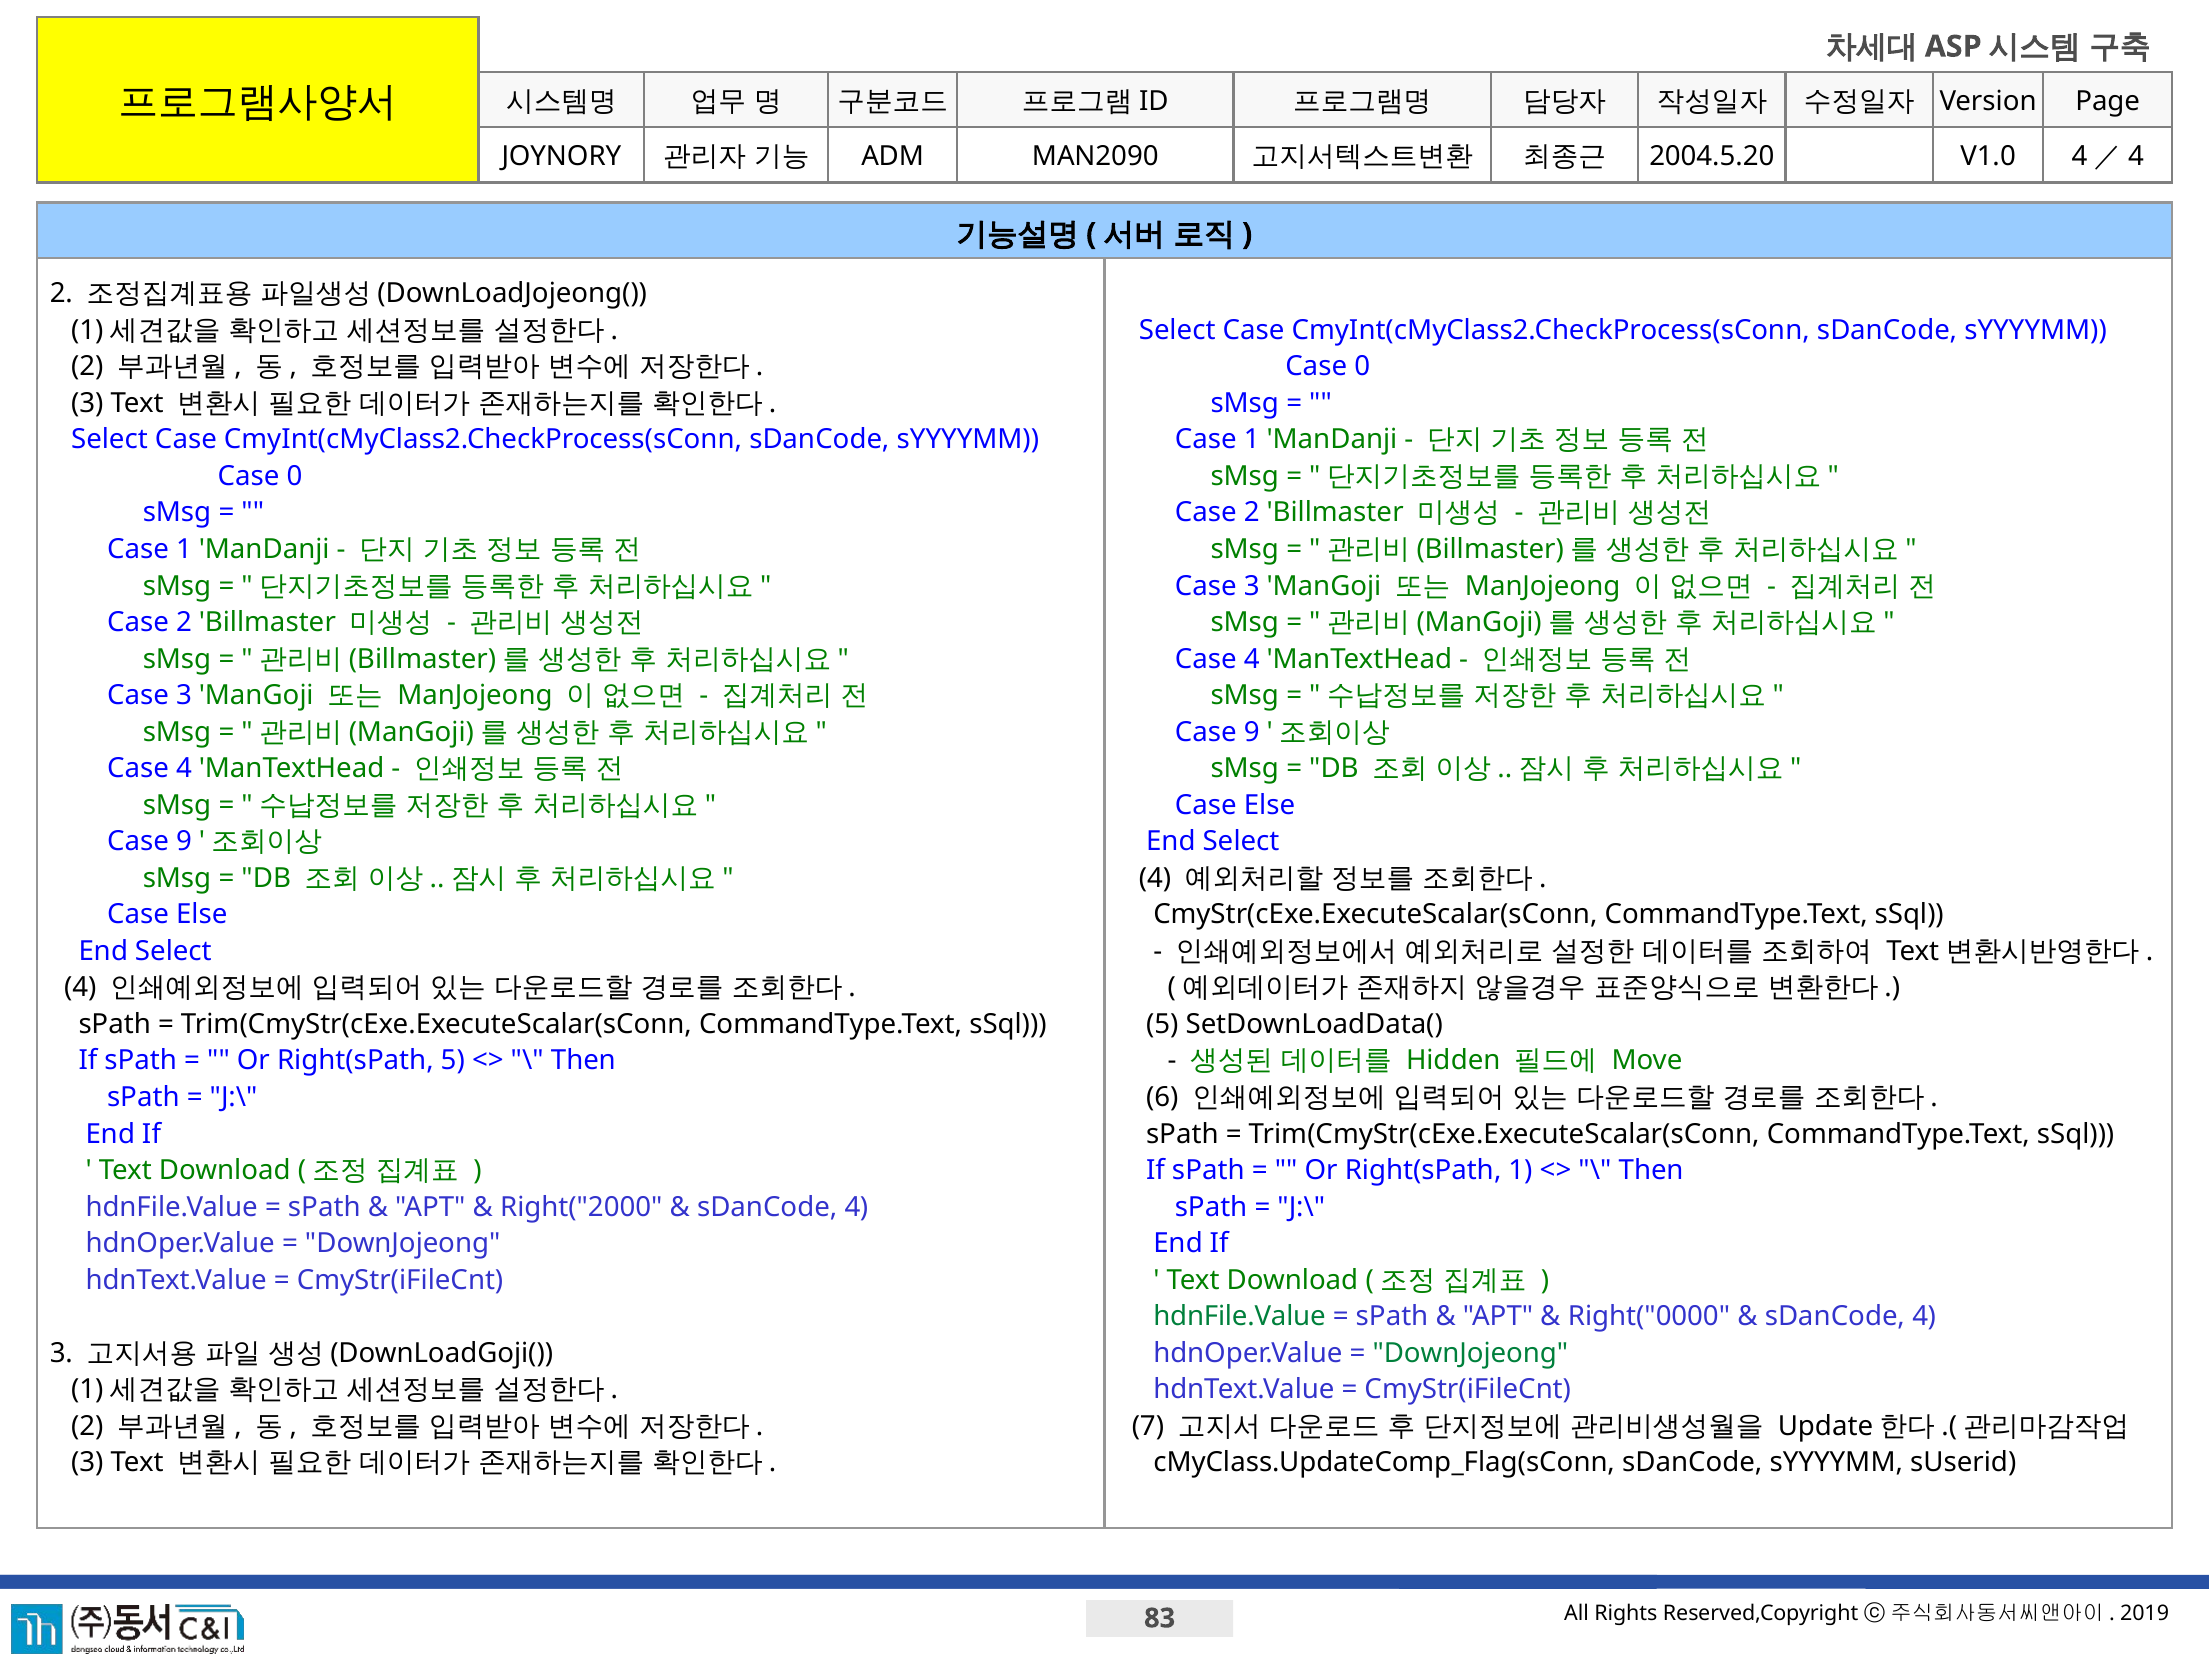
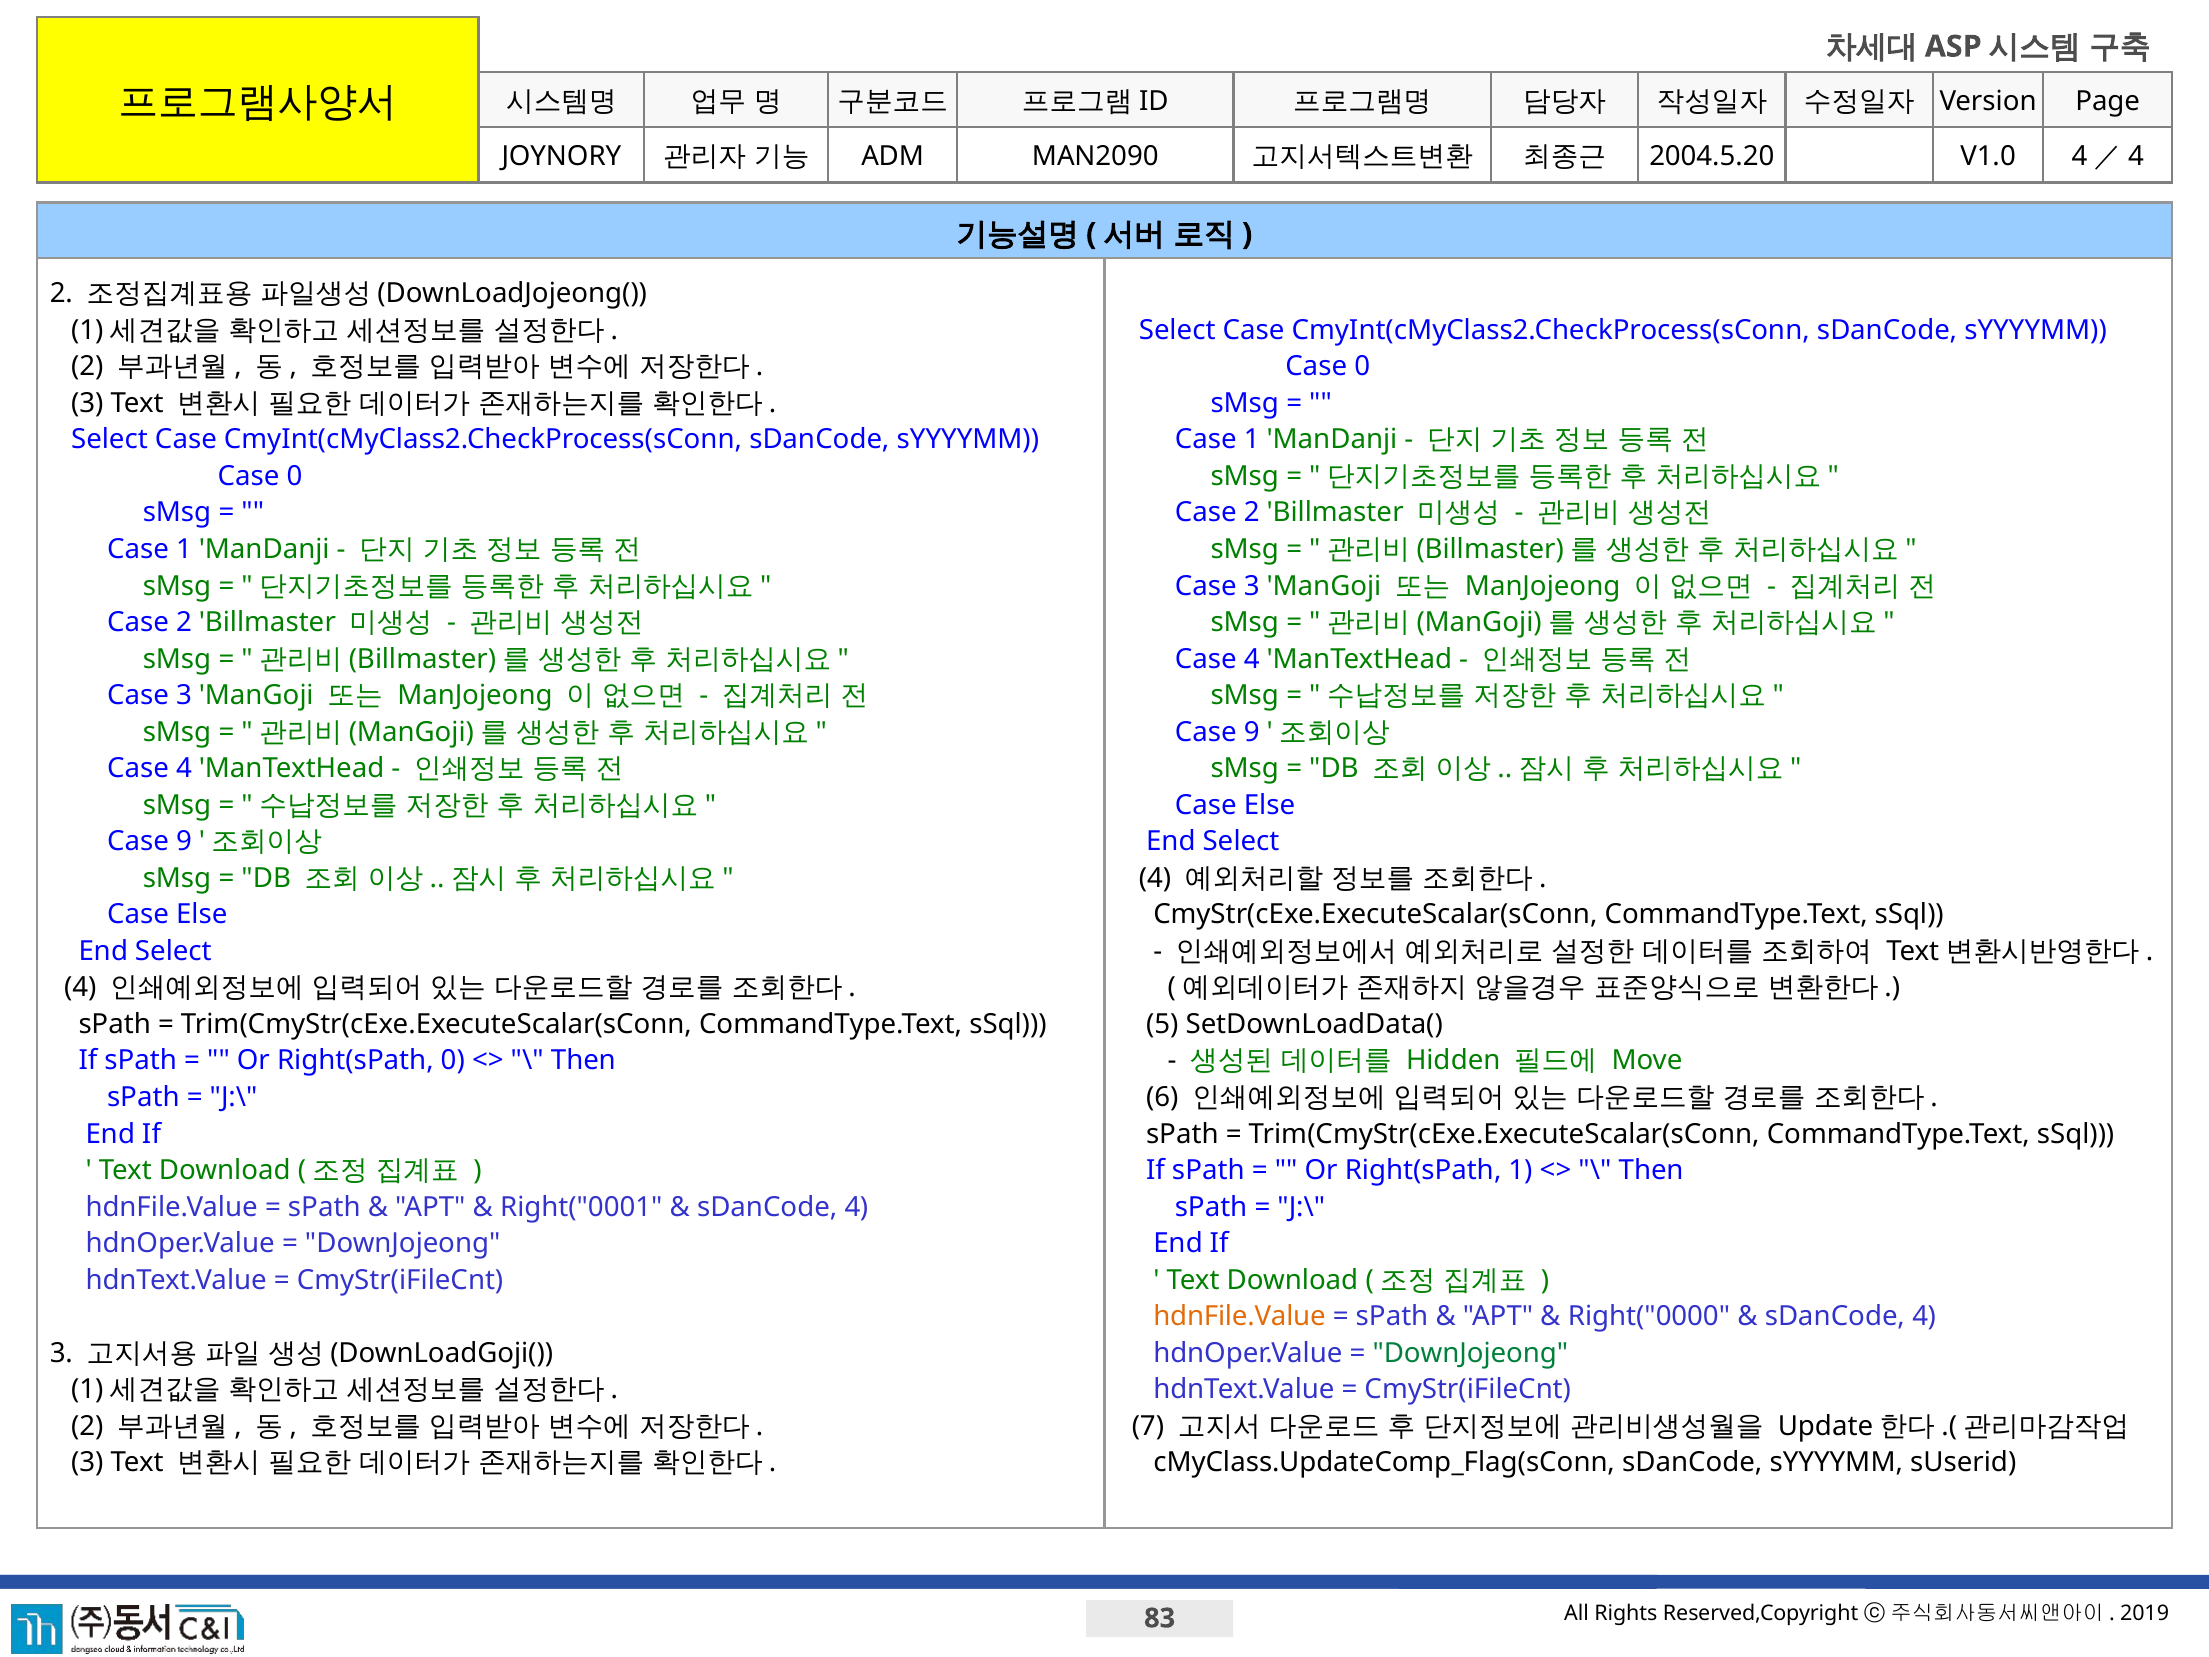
Right(sPath 5: 5 -> 0
Right("2000: Right("2000 -> Right("0001
hdnFile.Value at (1240, 1316) colour: green -> orange
